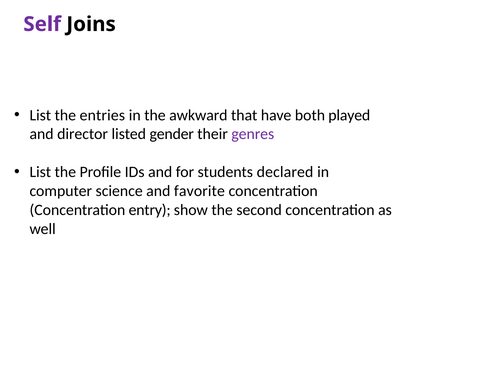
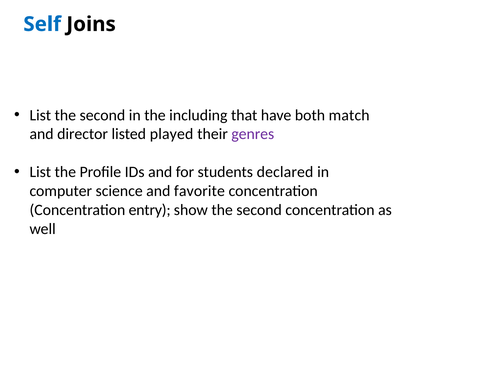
Self colour: purple -> blue
List the entries: entries -> second
awkward: awkward -> including
played: played -> match
gender: gender -> played
